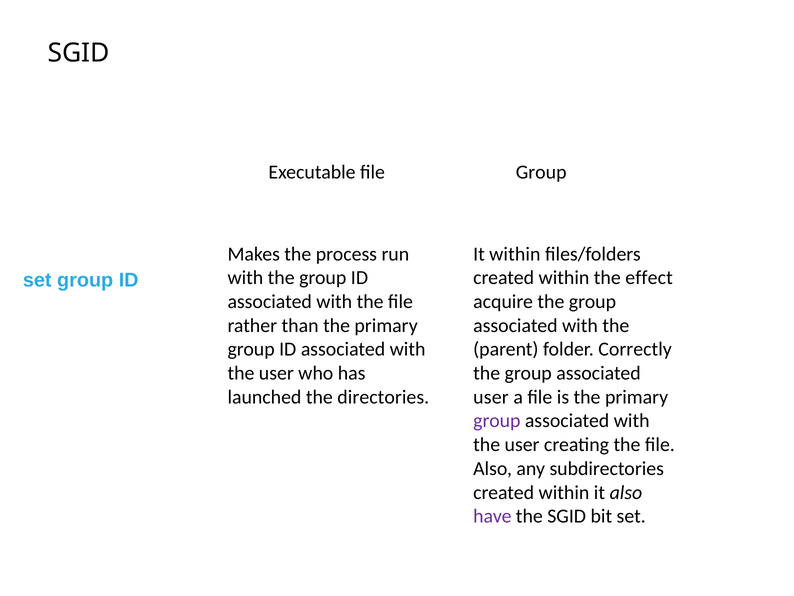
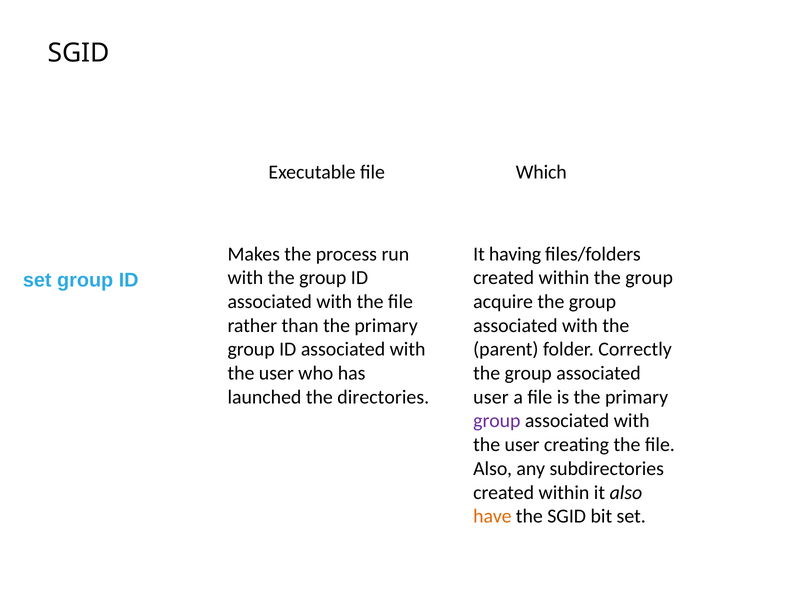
file Group: Group -> Which
It within: within -> having
within the effect: effect -> group
have colour: purple -> orange
